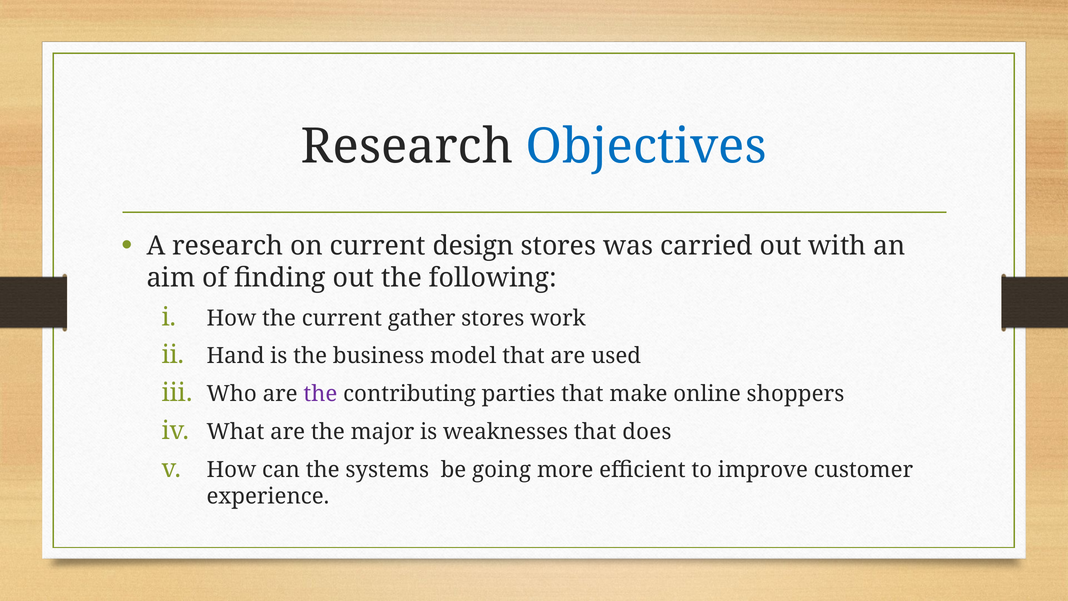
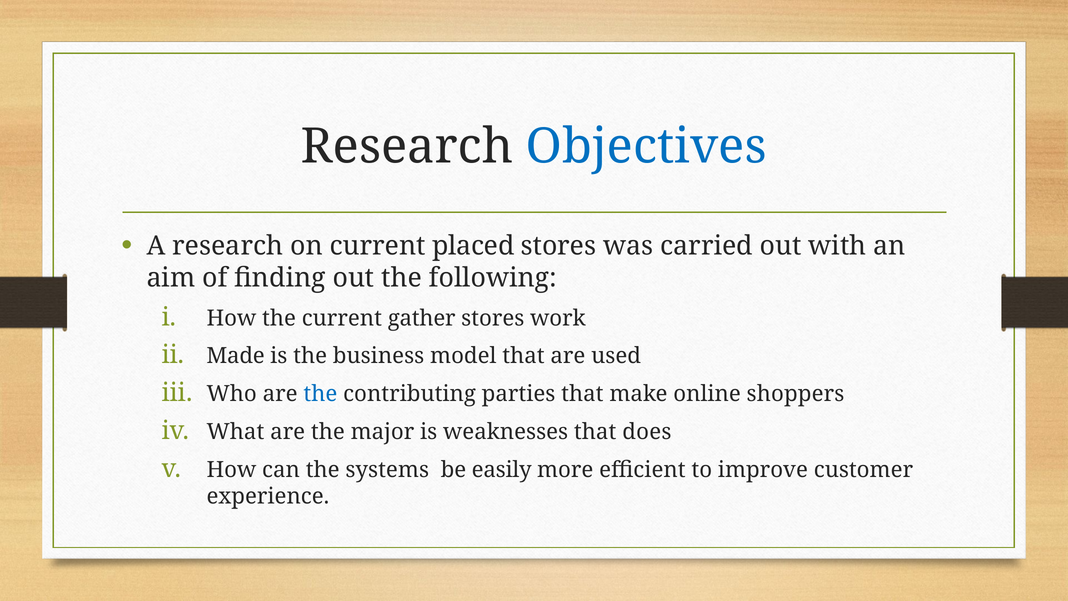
design: design -> placed
Hand: Hand -> Made
the at (320, 394) colour: purple -> blue
going: going -> easily
